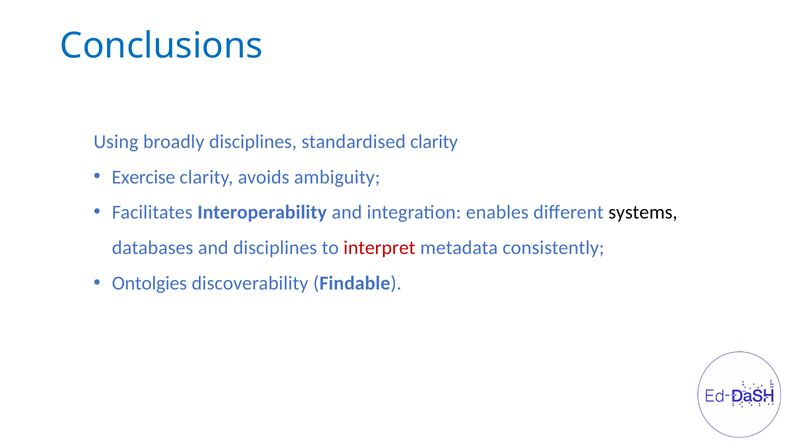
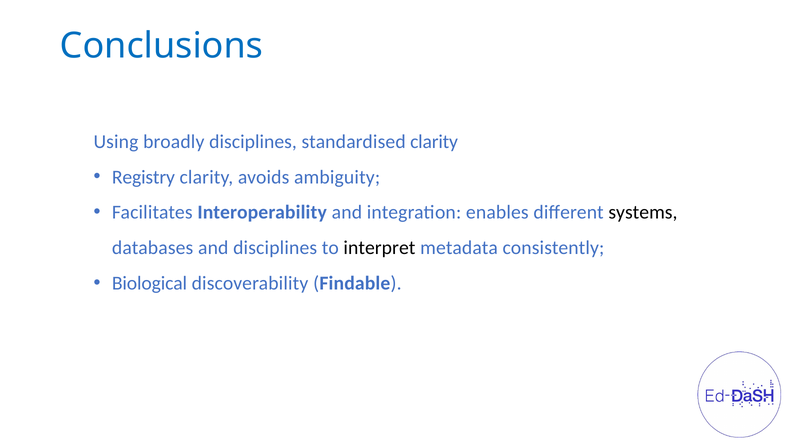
Exercise: Exercise -> Registry
interpret colour: red -> black
Ontolgies: Ontolgies -> Biological
